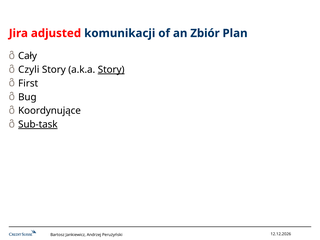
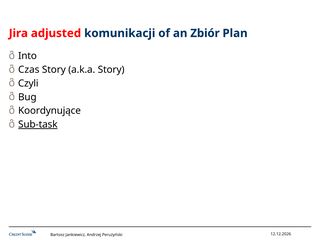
Cały: Cały -> Into
Czyli: Czyli -> Czas
Story at (111, 70) underline: present -> none
First: First -> Czyli
